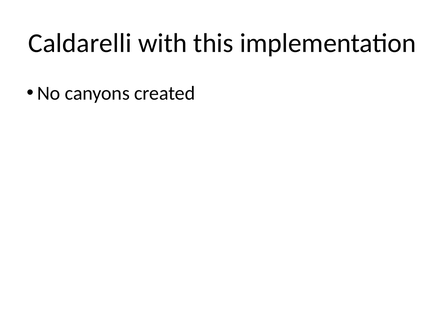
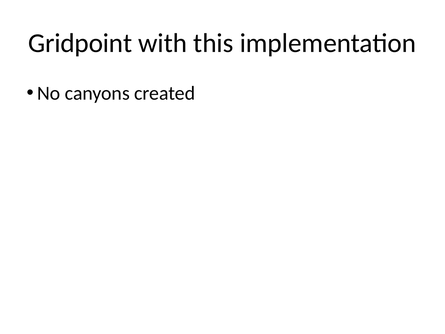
Caldarelli: Caldarelli -> Gridpoint
